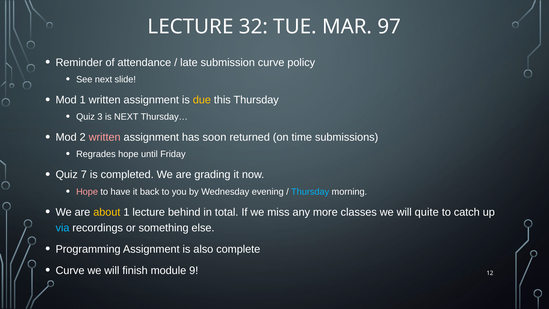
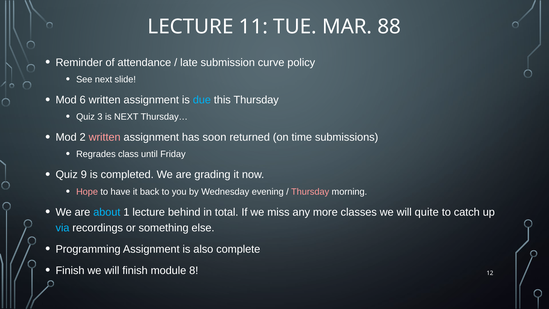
32: 32 -> 11
97: 97 -> 88
Mod 1: 1 -> 6
due colour: yellow -> light blue
Regrades hope: hope -> class
7: 7 -> 9
Thursday at (310, 192) colour: light blue -> pink
about colour: yellow -> light blue
Curve at (70, 270): Curve -> Finish
9: 9 -> 8
